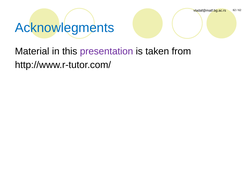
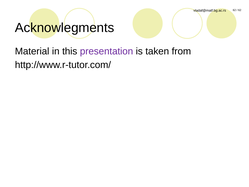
Acknowlegments colour: blue -> black
